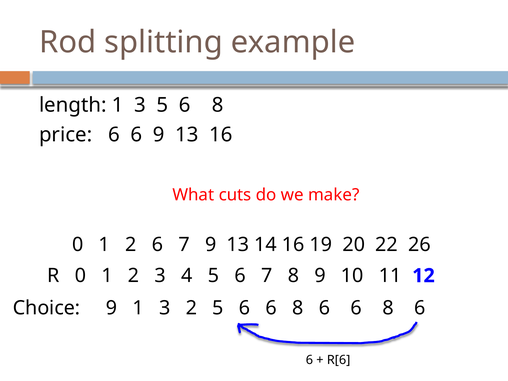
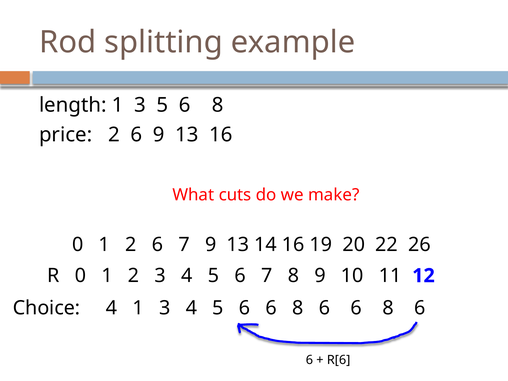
price 6: 6 -> 2
Choice 9: 9 -> 4
1 3 2: 2 -> 4
